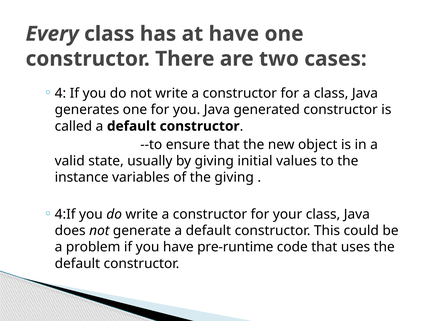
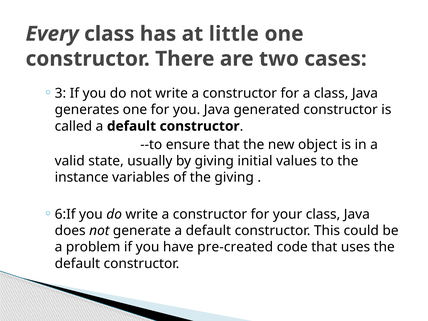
at have: have -> little
4: 4 -> 3
4:If: 4:If -> 6:If
pre-runtime: pre-runtime -> pre-created
